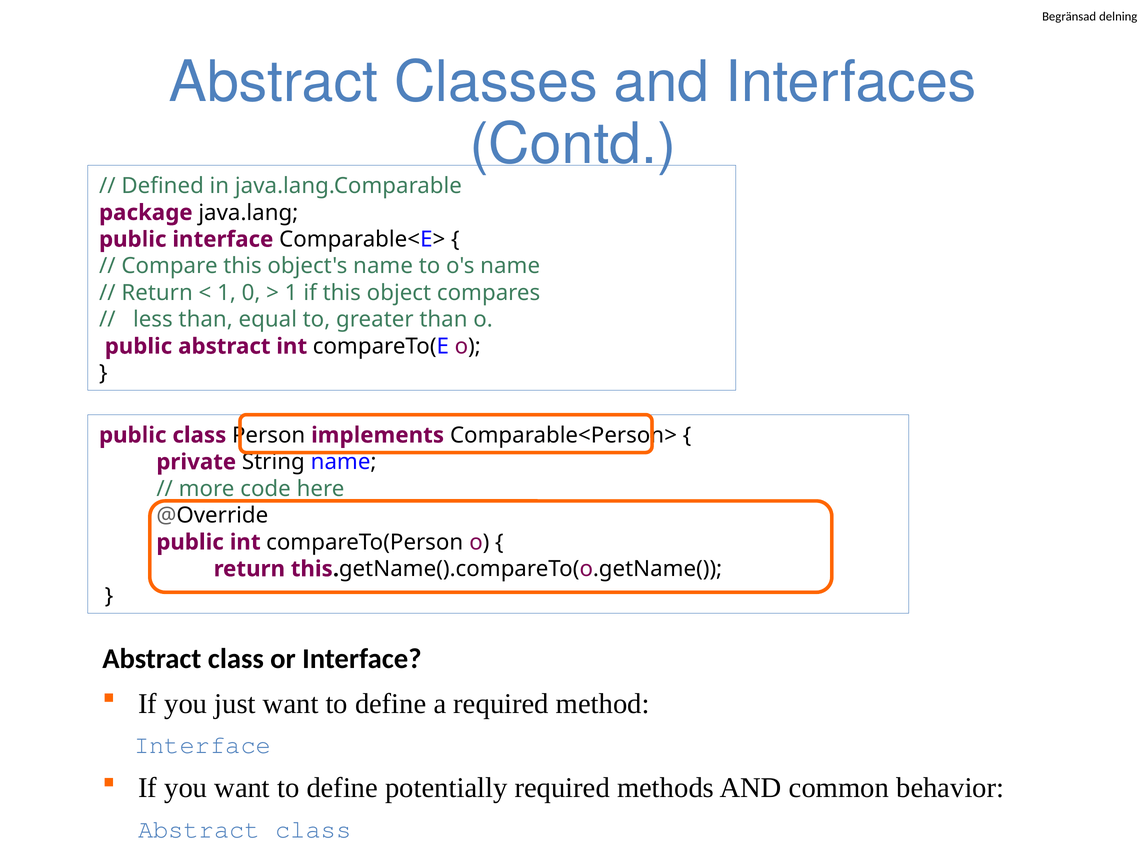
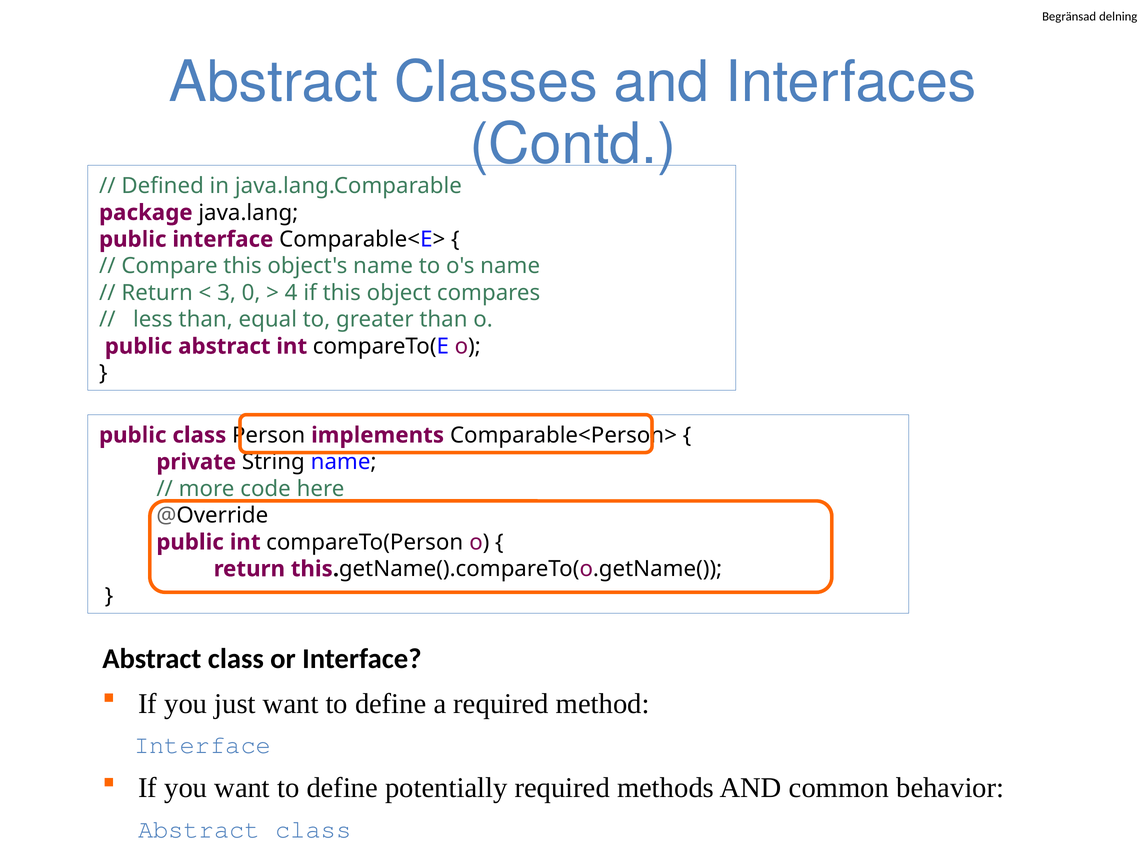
1 at (227, 293): 1 -> 3
1 at (291, 293): 1 -> 4
